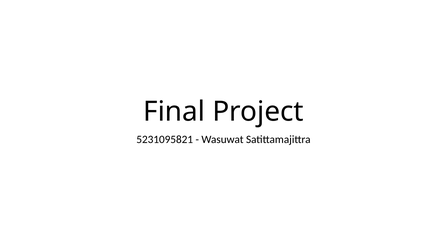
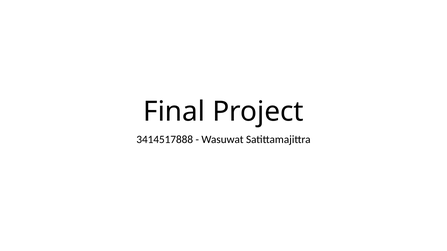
5231095821: 5231095821 -> 3414517888
